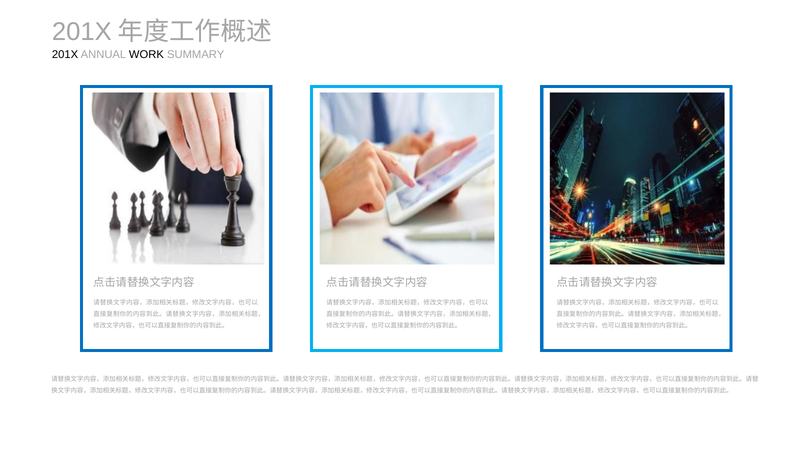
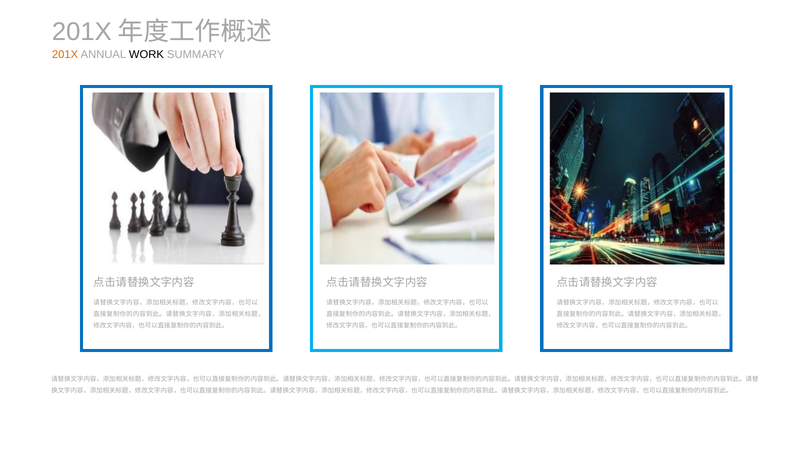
201X at (65, 54) colour: black -> orange
